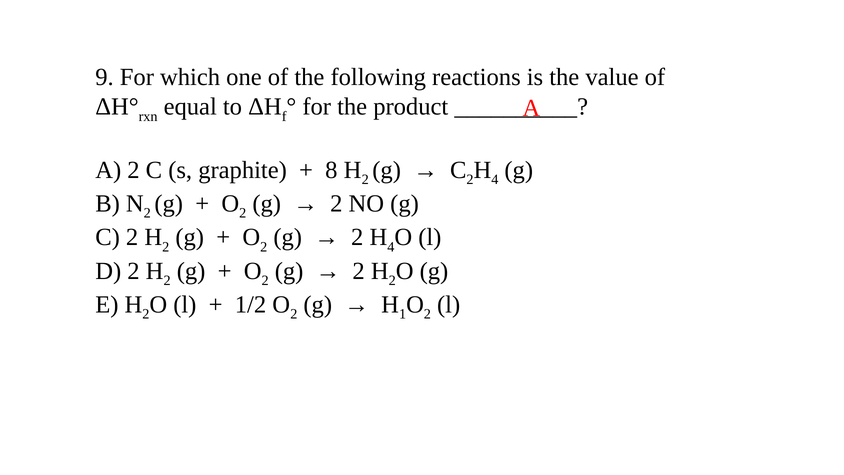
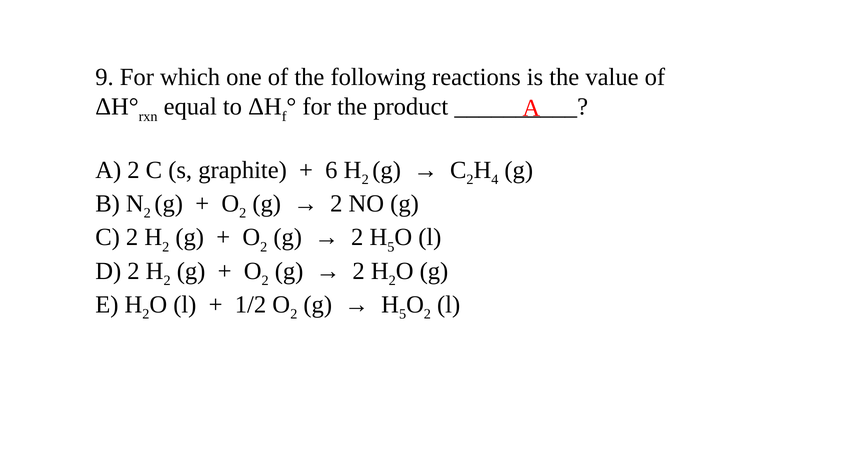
8: 8 -> 6
4 at (391, 247): 4 -> 5
1 at (403, 314): 1 -> 5
